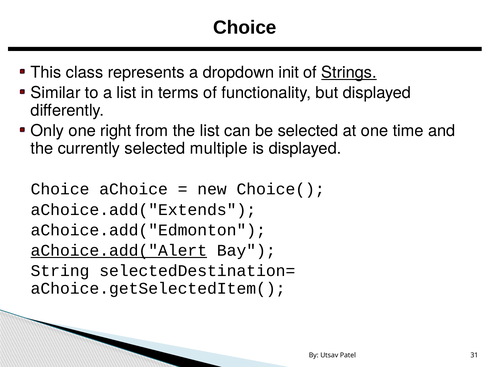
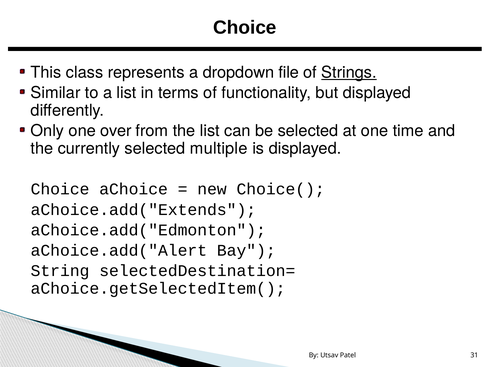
init: init -> file
right: right -> over
aChoice.add("Alert underline: present -> none
